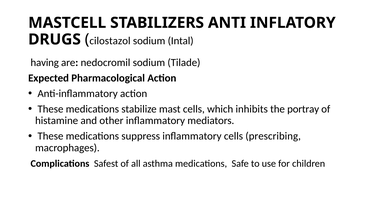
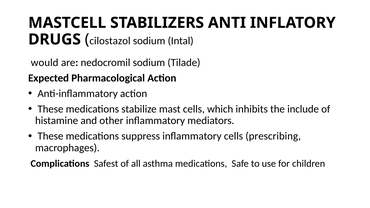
having: having -> would
portray: portray -> include
